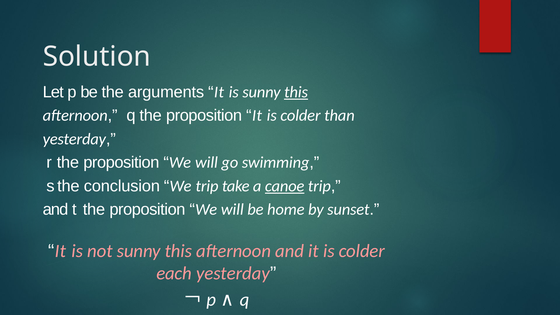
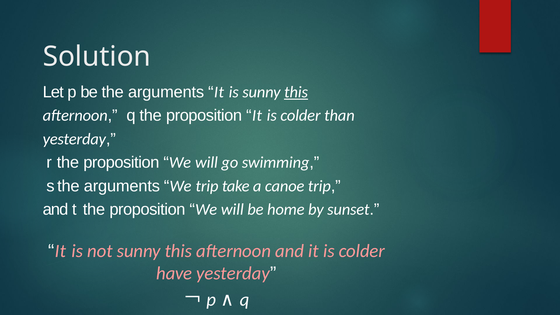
s the conclusion: conclusion -> arguments
canoe underline: present -> none
each: each -> have
